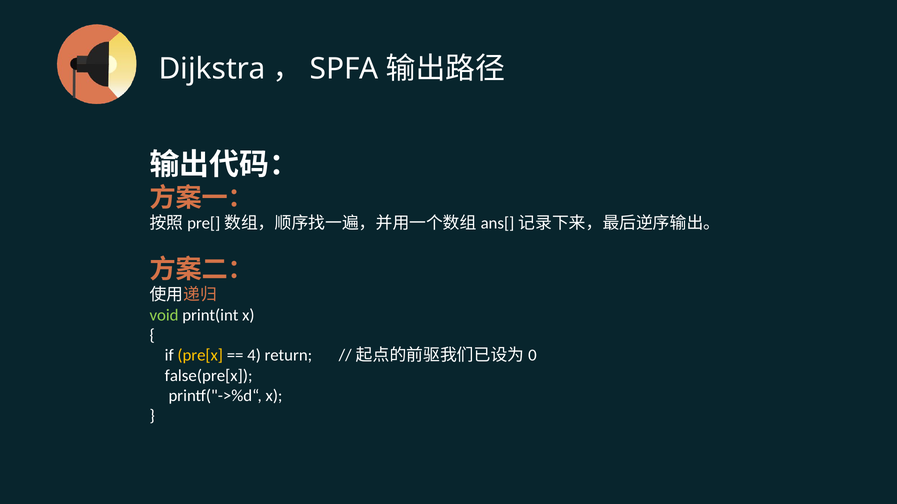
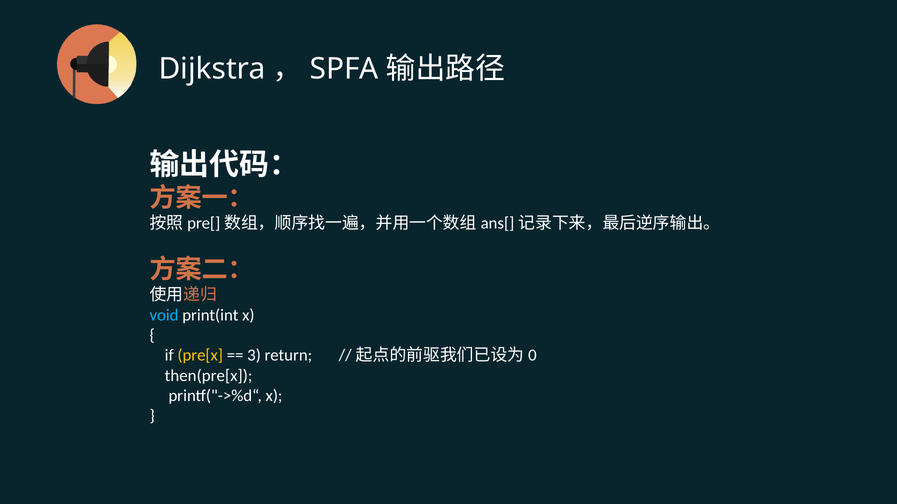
void colour: light green -> light blue
4: 4 -> 3
false(pre[x: false(pre[x -> then(pre[x
